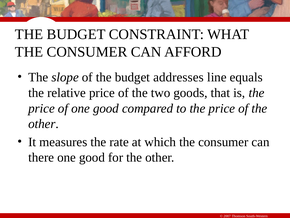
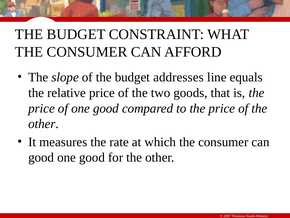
there at (41, 157): there -> good
